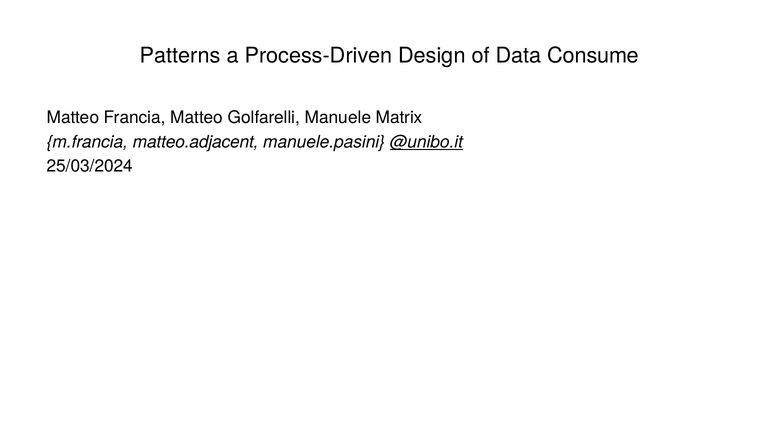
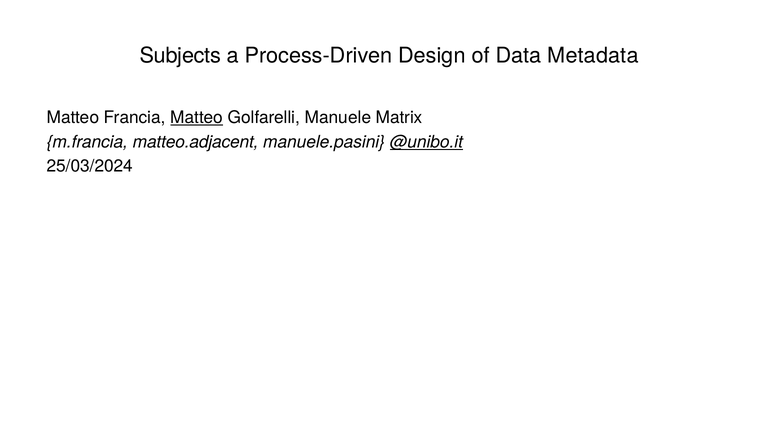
Patterns: Patterns -> Subjects
Consume: Consume -> Metadata
Matteo at (197, 118) underline: none -> present
